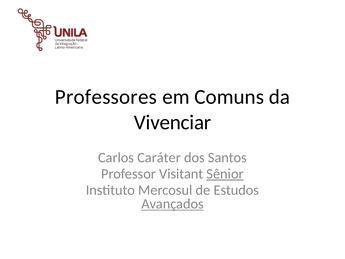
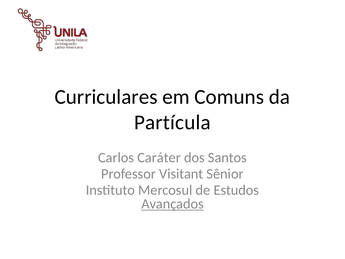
Professores: Professores -> Curriculares
Vivenciar: Vivenciar -> Partícula
Sênior underline: present -> none
